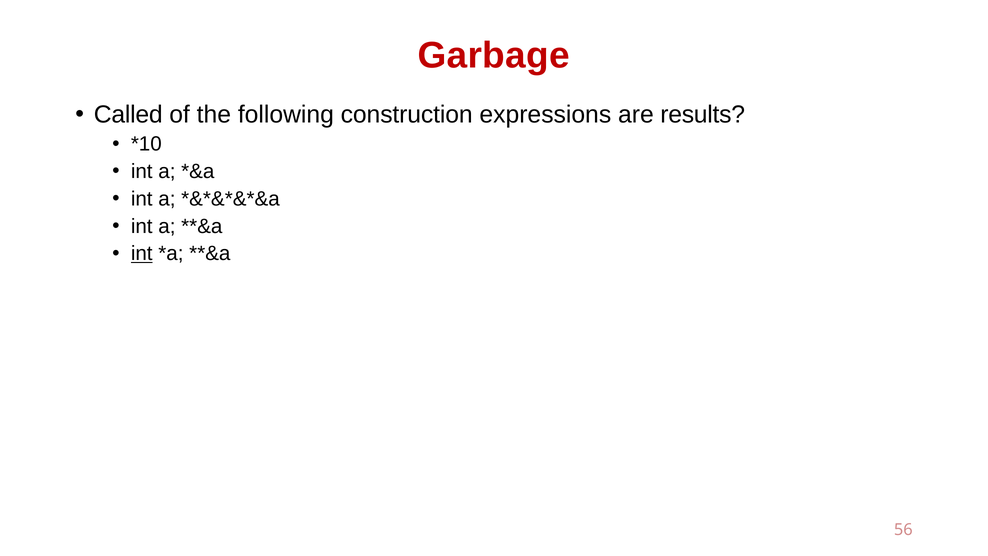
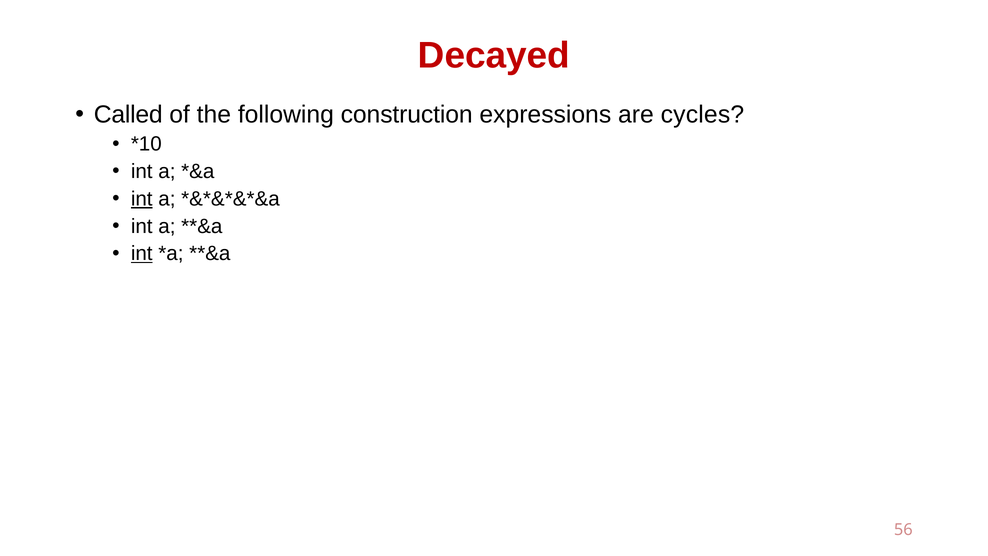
Garbage: Garbage -> Decayed
results: results -> cycles
int at (142, 199) underline: none -> present
